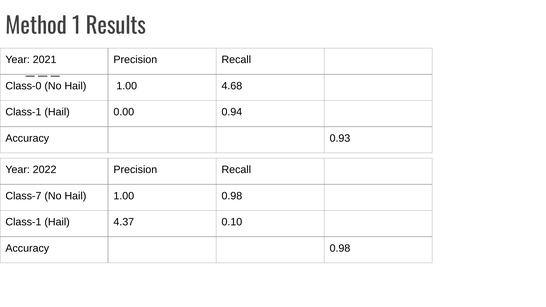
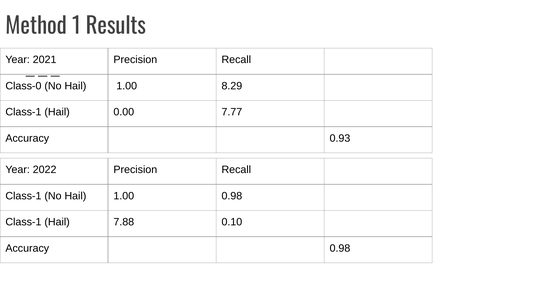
4.68: 4.68 -> 8.29
0.94: 0.94 -> 7.77
Class-7 at (23, 196): Class-7 -> Class-1
4.37: 4.37 -> 7.88
